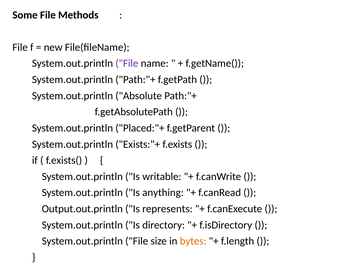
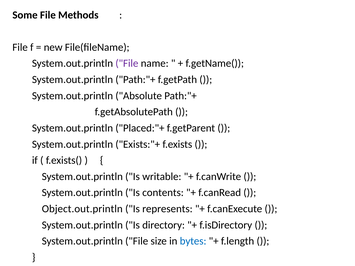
anything: anything -> contents
Output.out.println: Output.out.println -> Object.out.println
bytes colour: orange -> blue
